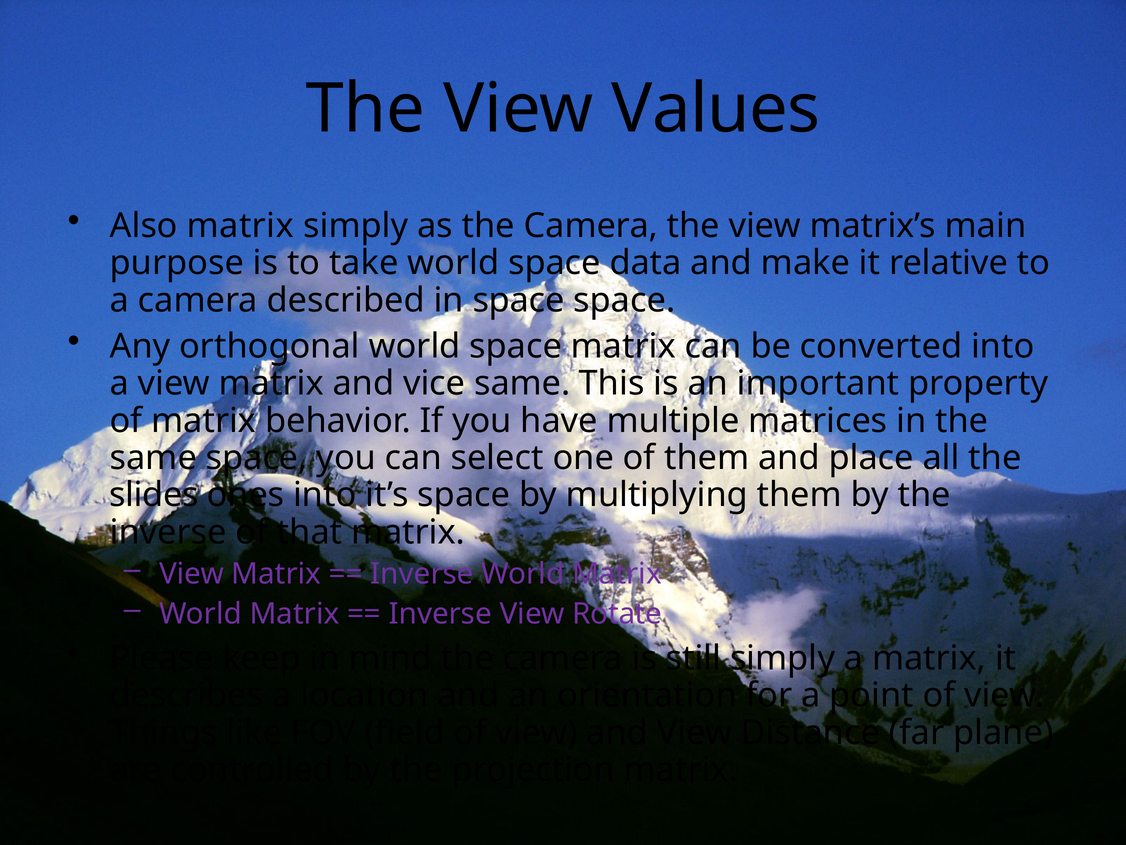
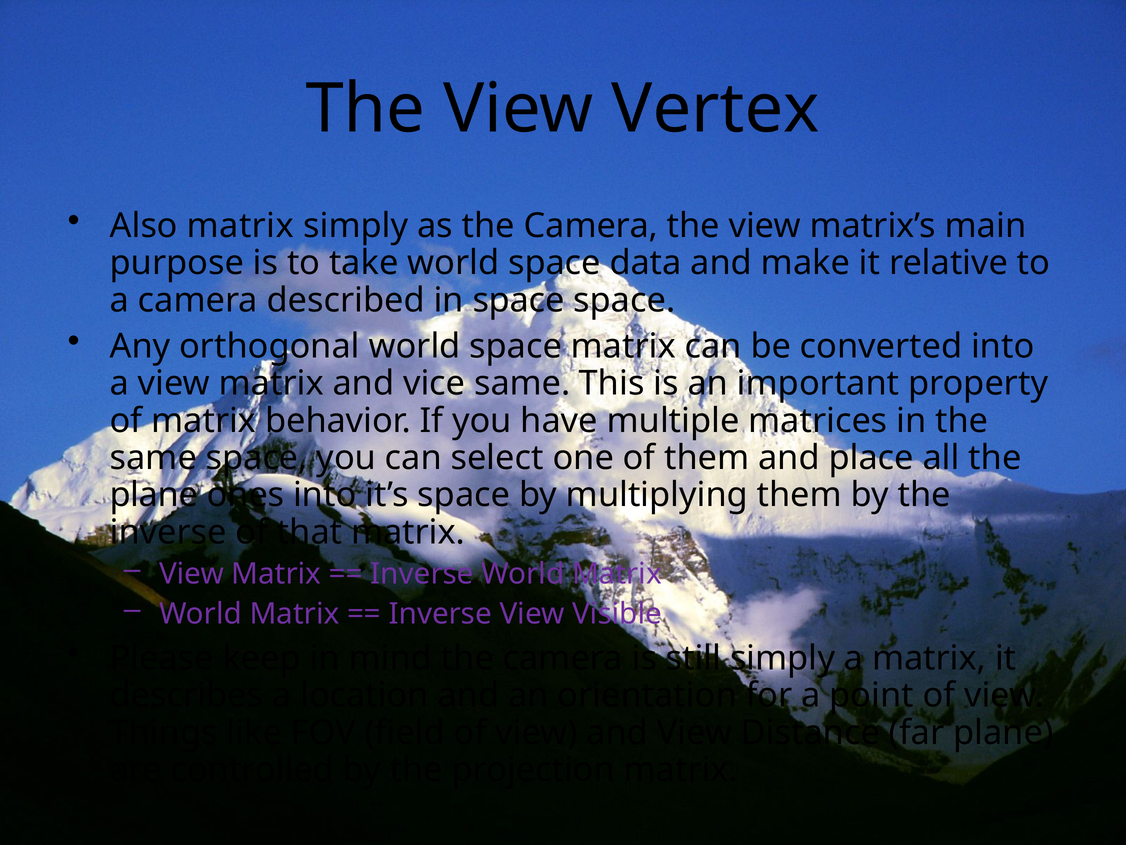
Values: Values -> Vertex
slides at (154, 495): slides -> plane
Rotate: Rotate -> Visible
